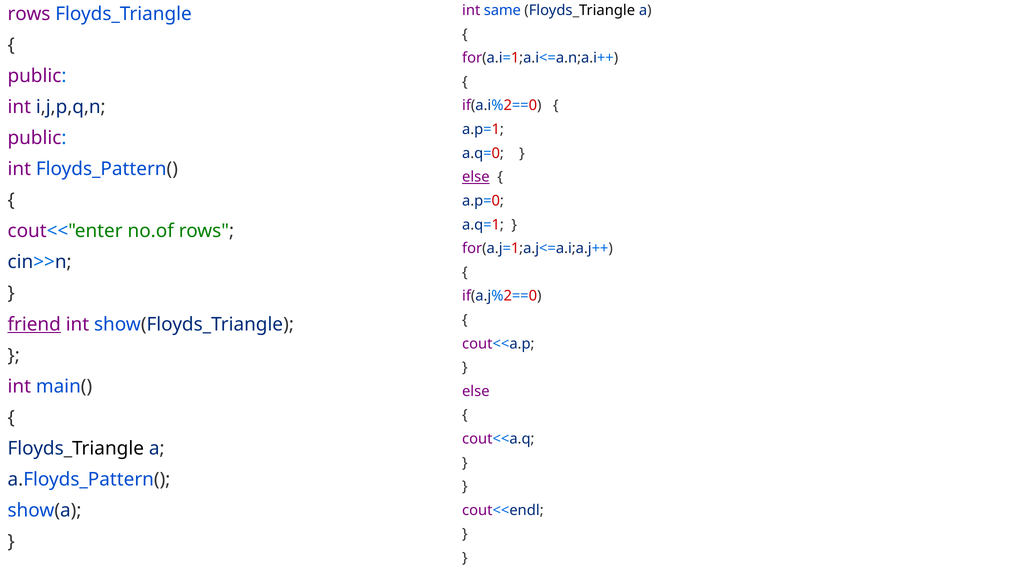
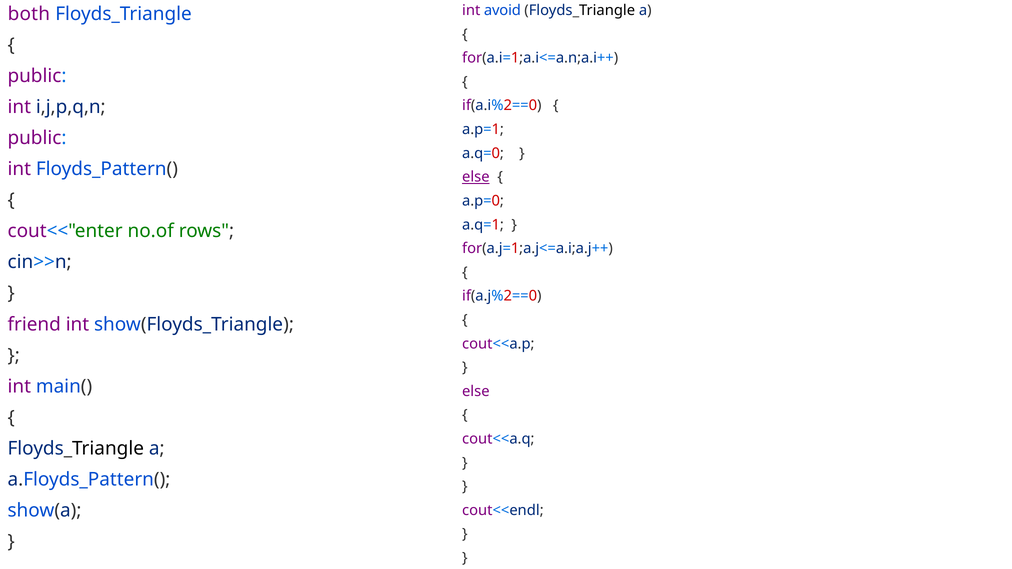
same: same -> avoid
rows at (29, 14): rows -> both
friend underline: present -> none
